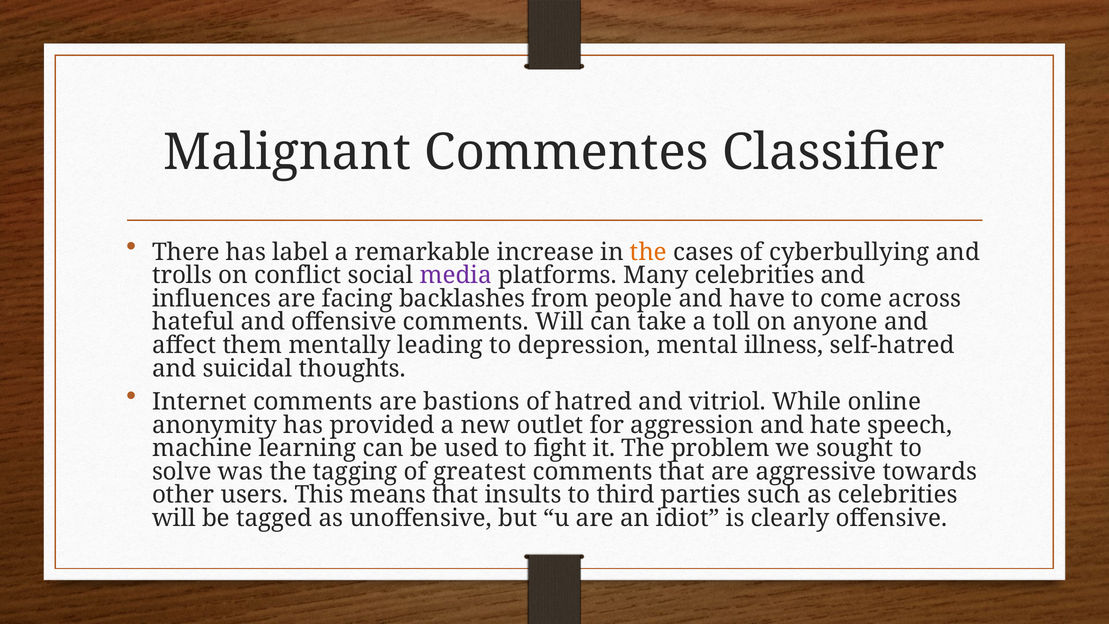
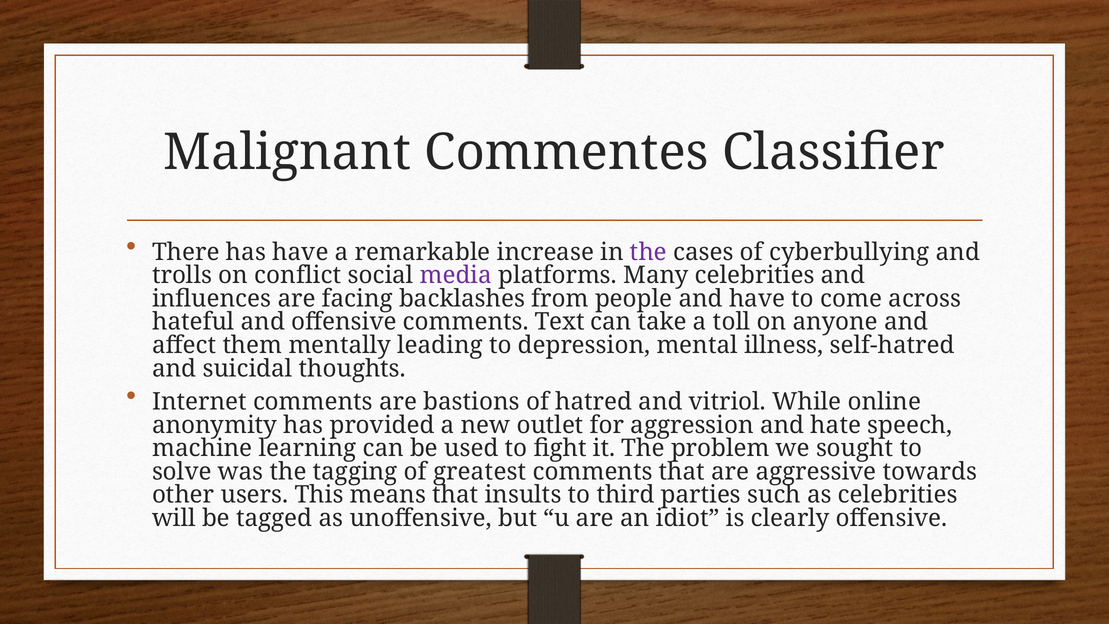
has label: label -> have
the at (648, 252) colour: orange -> purple
comments Will: Will -> Text
